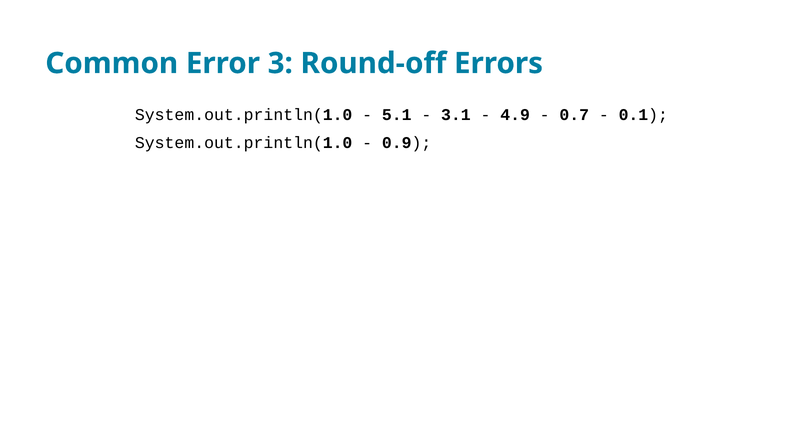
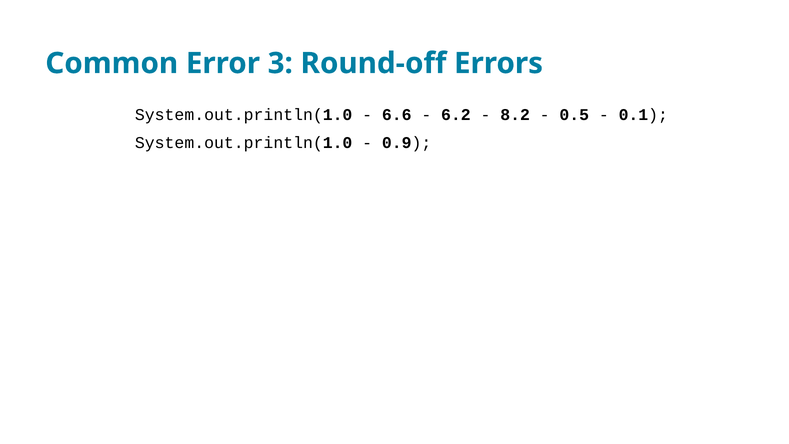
5.1: 5.1 -> 6.6
3.1: 3.1 -> 6.2
4.9: 4.9 -> 8.2
0.7: 0.7 -> 0.5
